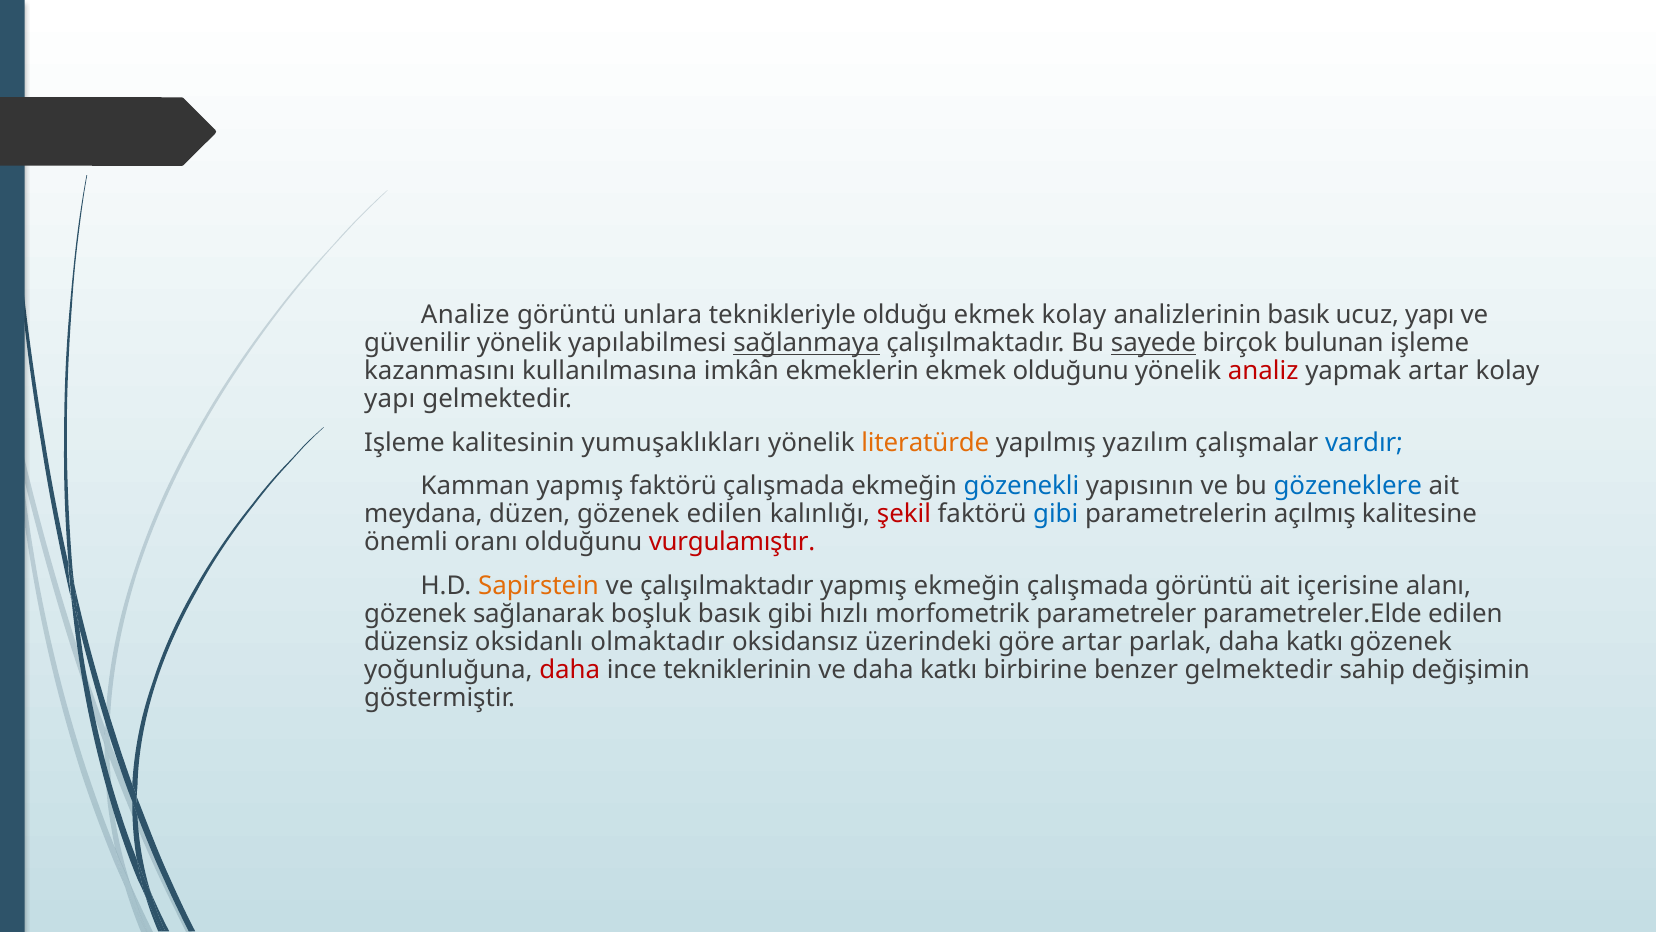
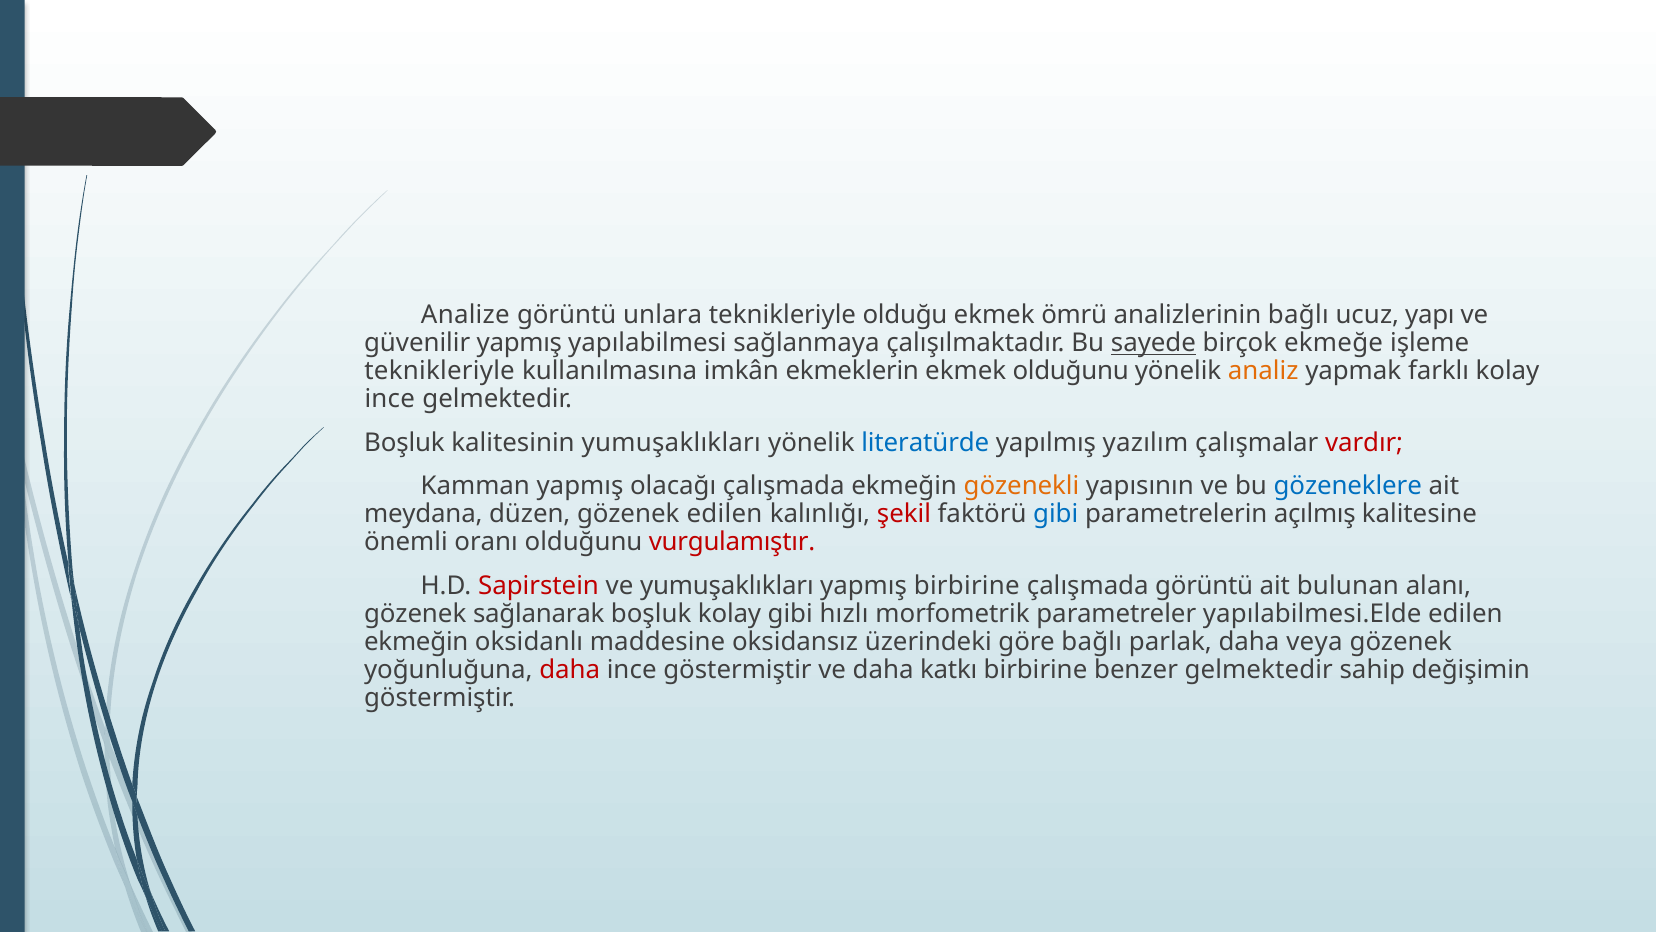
ekmek kolay: kolay -> ömrü
analizlerinin basık: basık -> bağlı
güvenilir yönelik: yönelik -> yapmış
sağlanmaya underline: present -> none
bulunan: bulunan -> ekmeğe
kazanmasını at (440, 371): kazanmasını -> teknikleriyle
analiz colour: red -> orange
yapmak artar: artar -> farklı
yapı at (390, 399): yapı -> ince
Işleme at (404, 443): Işleme -> Boşluk
literatürde colour: orange -> blue
vardır colour: blue -> red
yapmış faktörü: faktörü -> olacağı
gözenekli colour: blue -> orange
Sapirstein colour: orange -> red
ve çalışılmaktadır: çalışılmaktadır -> yumuşaklıkları
yapmış ekmeğin: ekmeğin -> birbirine
içerisine: içerisine -> bulunan
boşluk basık: basık -> kolay
parametreler.Elde: parametreler.Elde -> yapılabilmesi.Elde
düzensiz at (416, 641): düzensiz -> ekmeğin
olmaktadır: olmaktadır -> maddesine
göre artar: artar -> bağlı
parlak daha katkı: katkı -> veya
ince tekniklerinin: tekniklerinin -> göstermiştir
